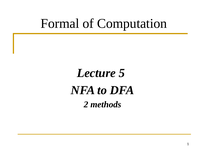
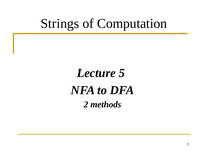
Formal: Formal -> Strings
